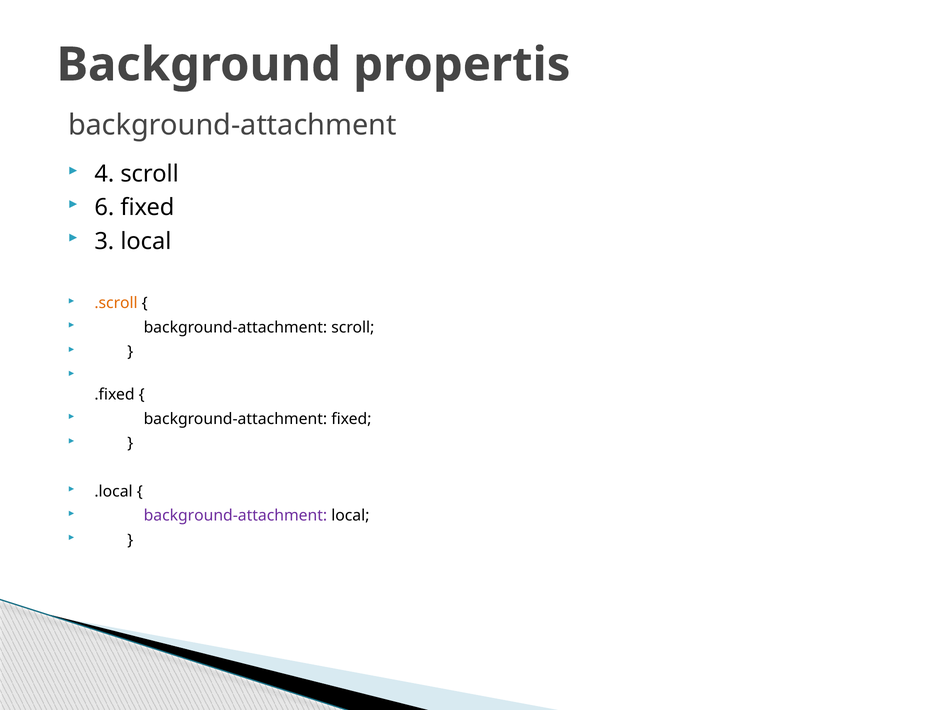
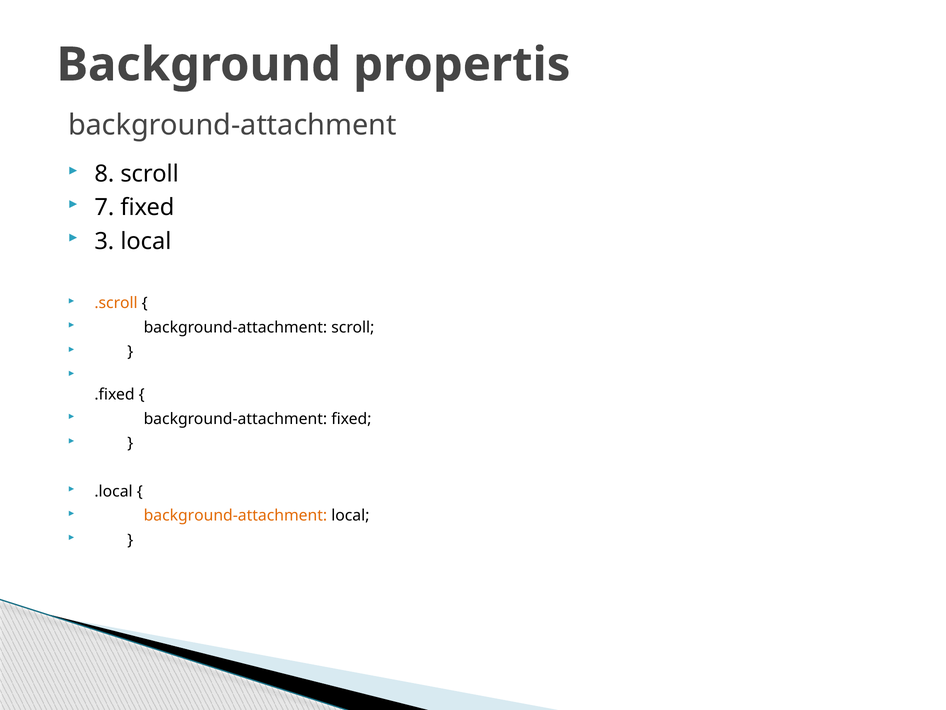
4: 4 -> 8
6: 6 -> 7
background-attachment at (235, 515) colour: purple -> orange
